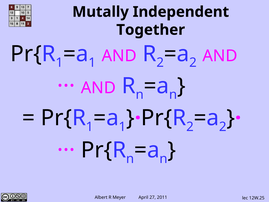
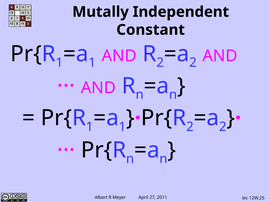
Together: Together -> Constant
